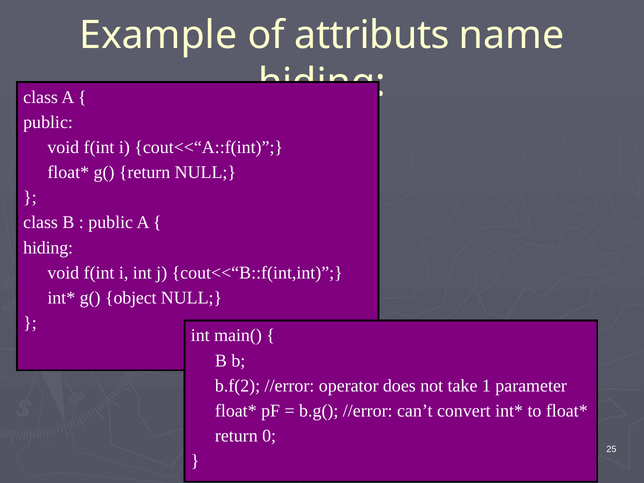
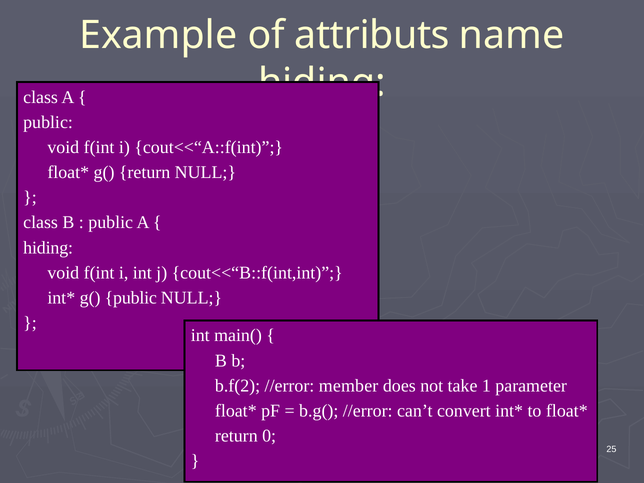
g( object: object -> public
operator: operator -> member
